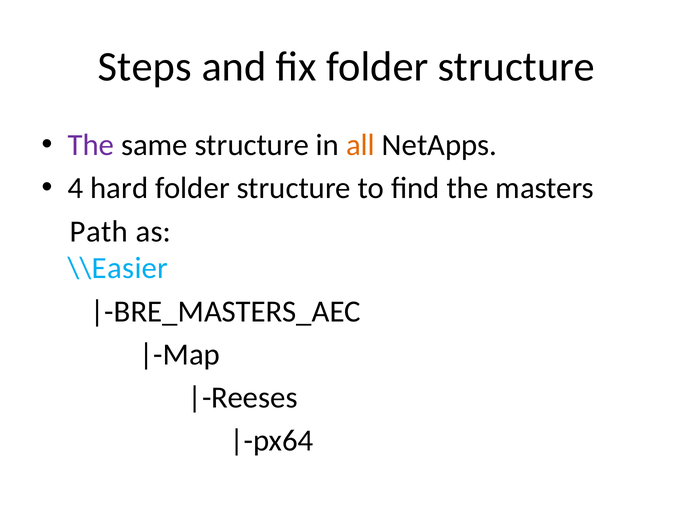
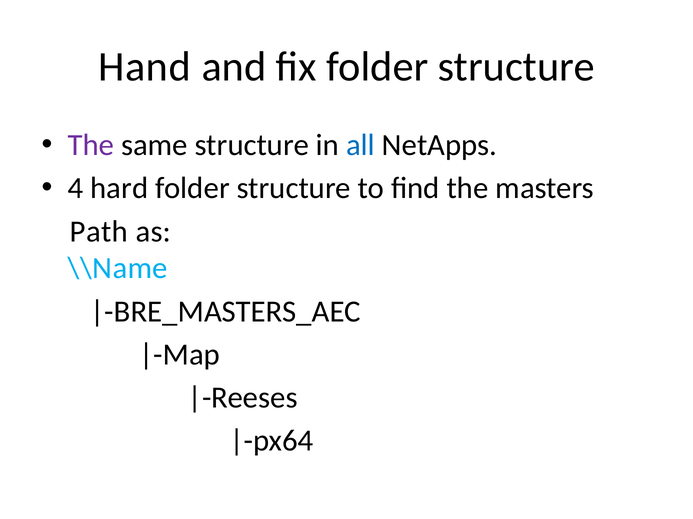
Steps: Steps -> Hand
all colour: orange -> blue
\\Easier: \\Easier -> \\Name
